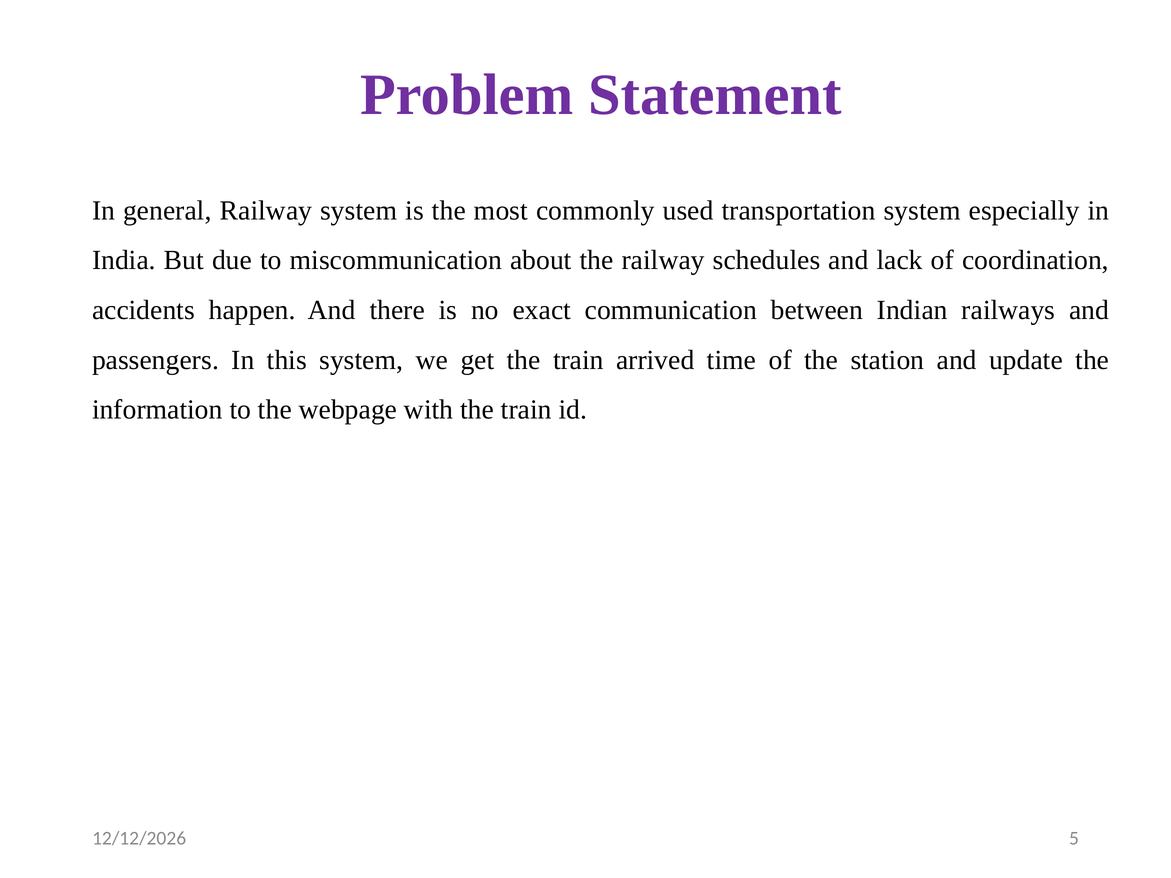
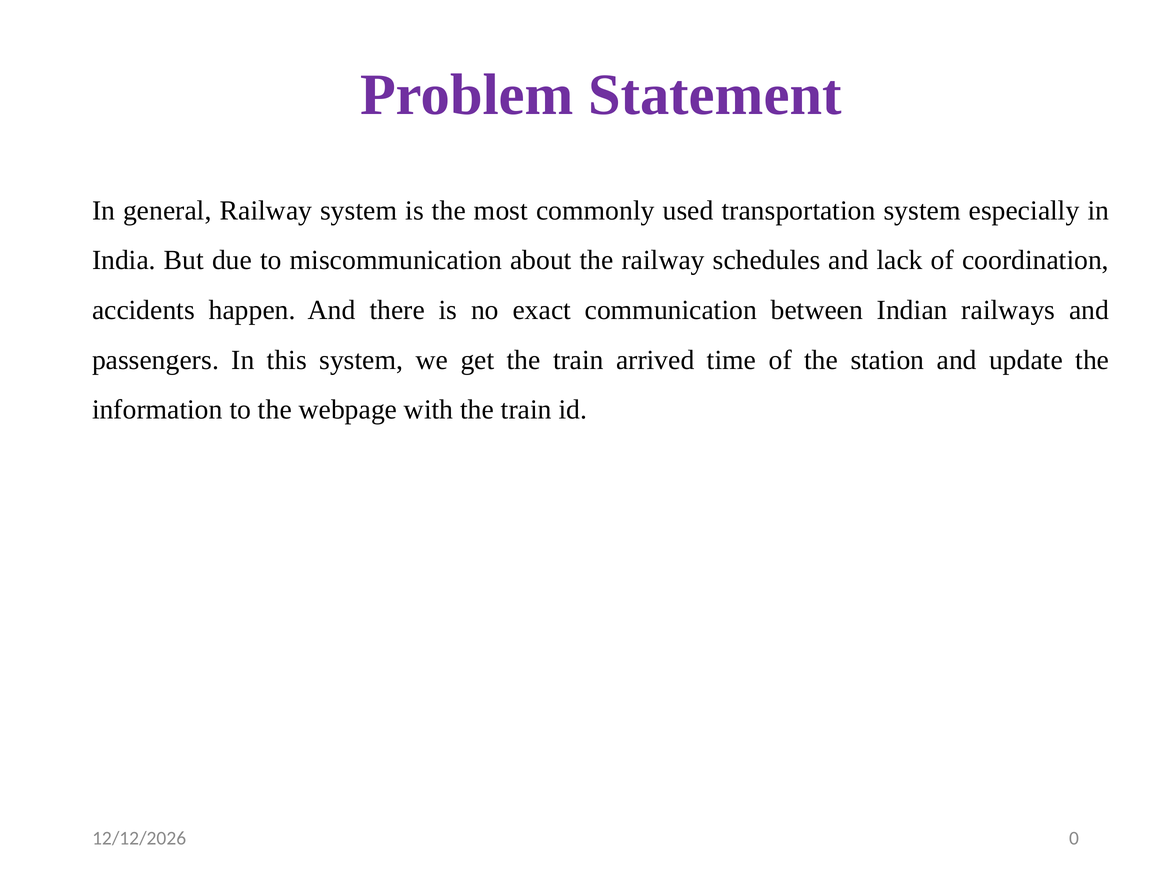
5: 5 -> 0
